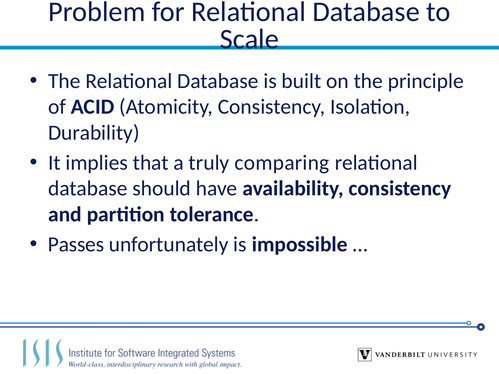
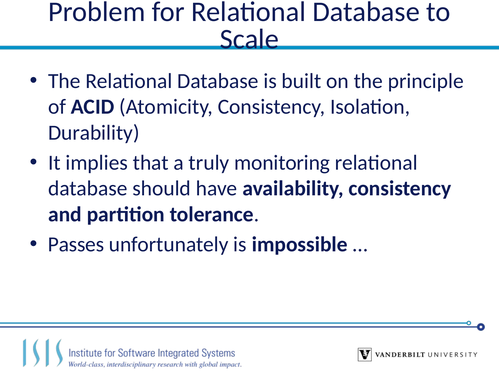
comparing: comparing -> monitoring
